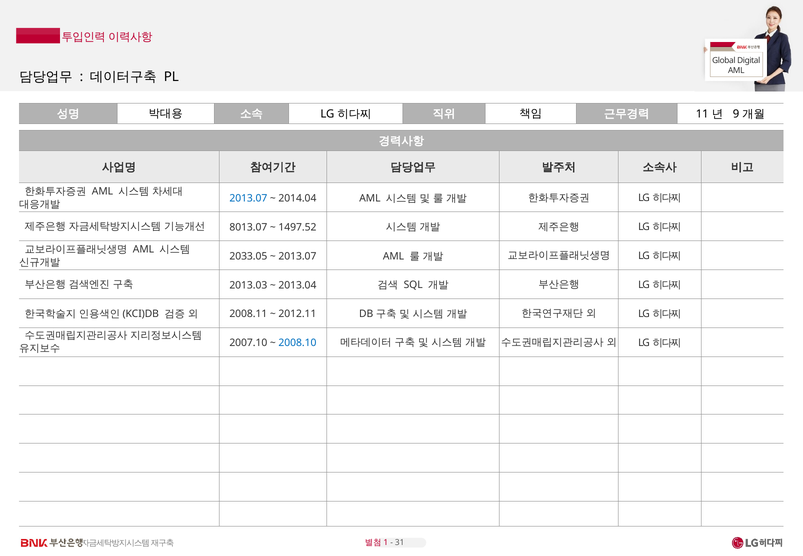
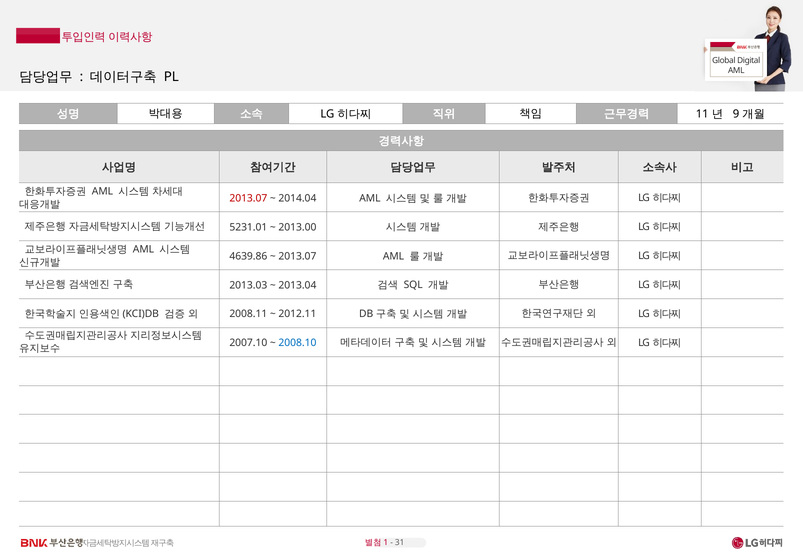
2013.07 at (248, 198) colour: blue -> red
8013.07: 8013.07 -> 5231.01
1497.52: 1497.52 -> 2013.00
2033.05: 2033.05 -> 4639.86
